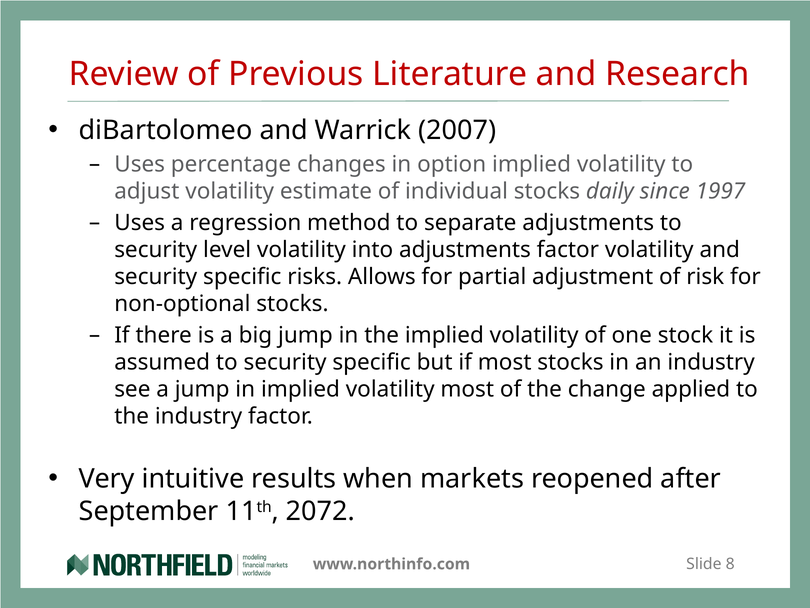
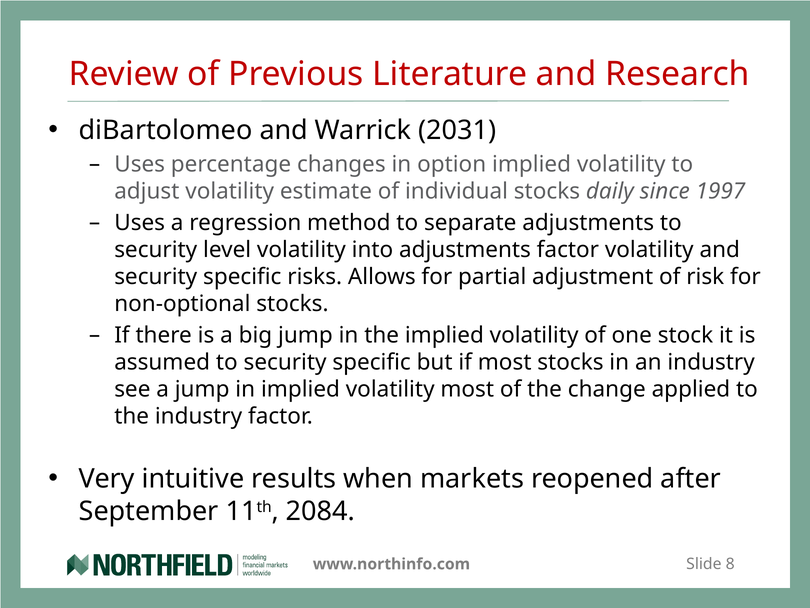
2007: 2007 -> 2031
2072: 2072 -> 2084
